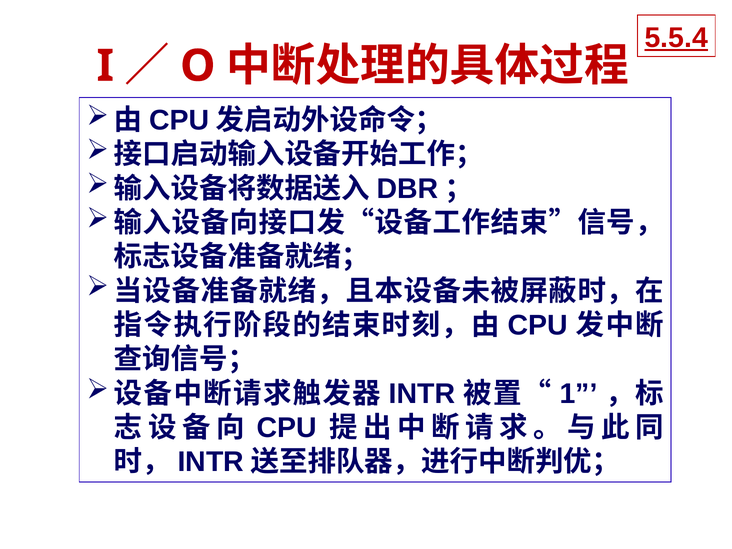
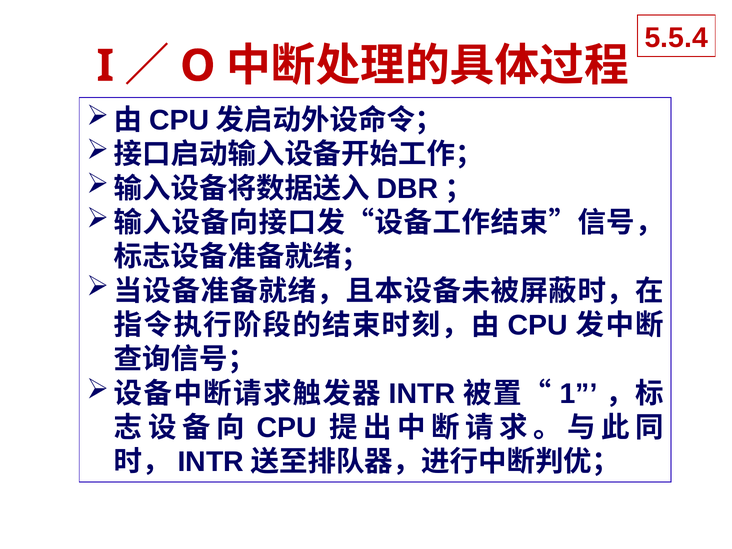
5.5.4 underline: present -> none
